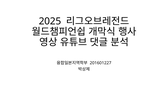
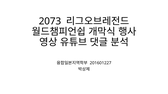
2025: 2025 -> 2073
